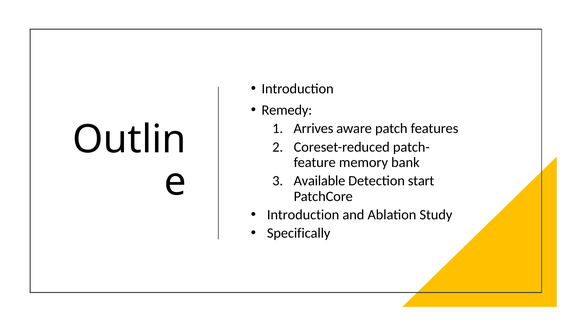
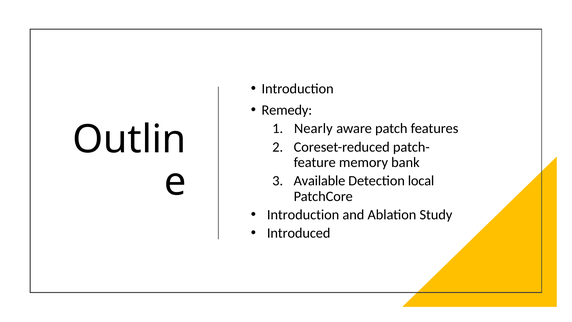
Arrives: Arrives -> Nearly
start: start -> local
Specifically: Specifically -> Introduced
